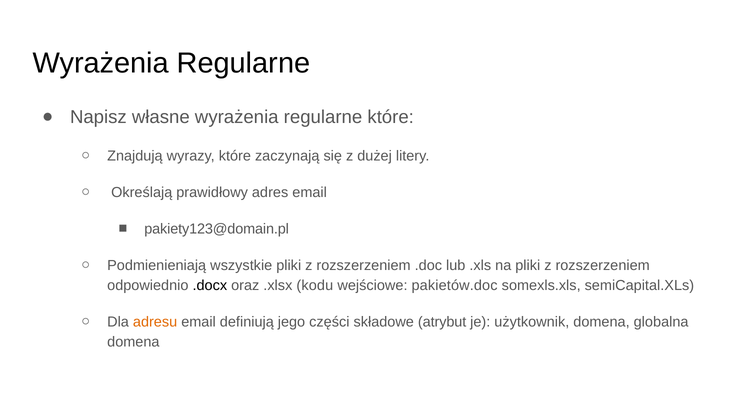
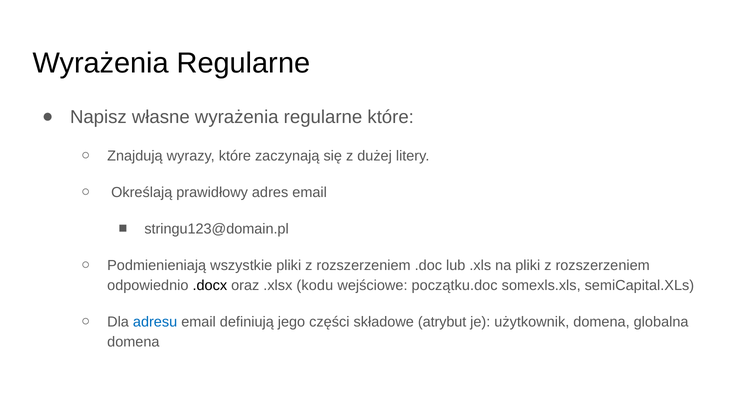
pakiety123@domain.pl: pakiety123@domain.pl -> stringu123@domain.pl
pakietów.doc: pakietów.doc -> początku.doc
adresu colour: orange -> blue
